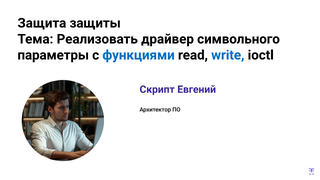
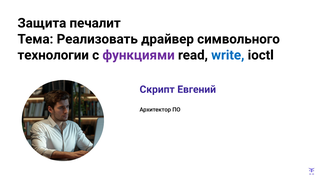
защиты: защиты -> печалит
параметры: параметры -> технологии
функциями colour: blue -> purple
